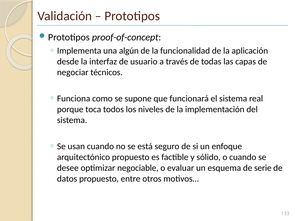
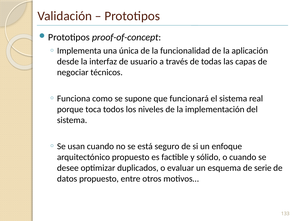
algún: algún -> única
negociable: negociable -> duplicados
